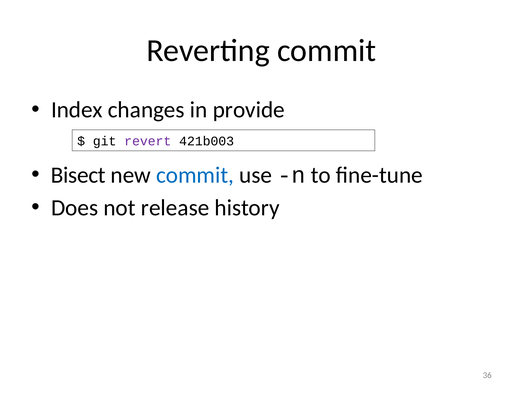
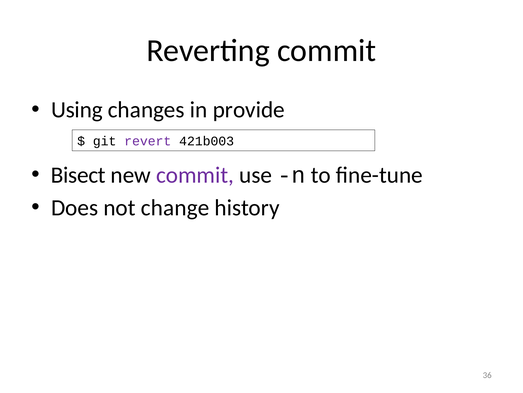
Index: Index -> Using
commit at (195, 175) colour: blue -> purple
release: release -> change
